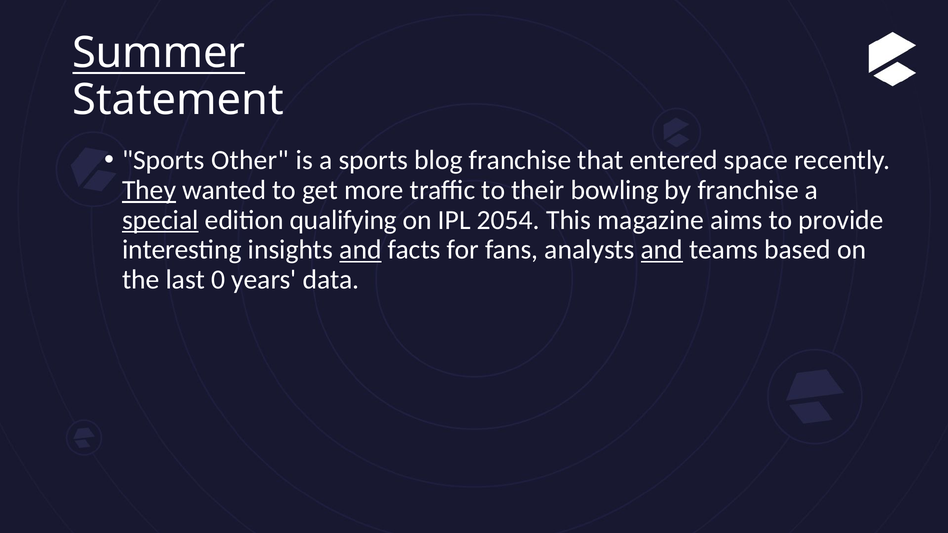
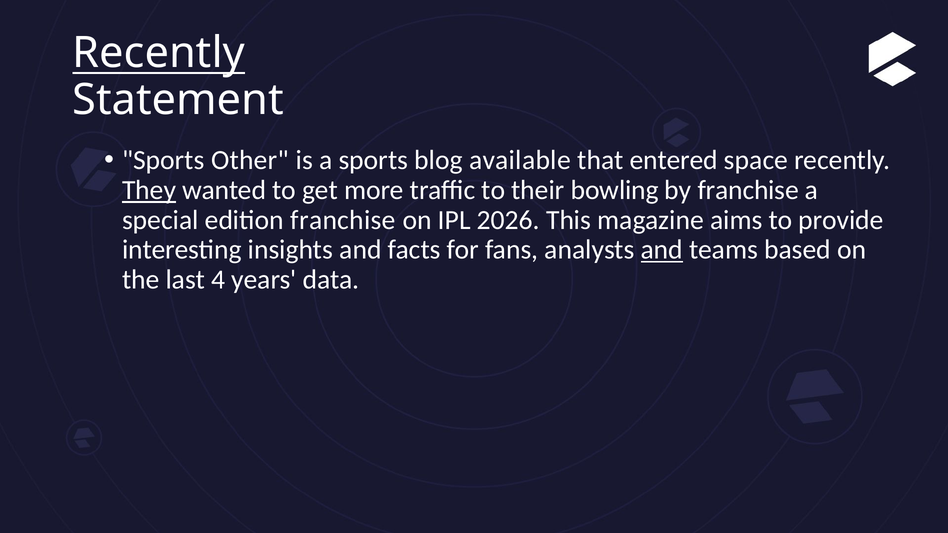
Summer at (159, 53): Summer -> Recently
blog franchise: franchise -> available
special underline: present -> none
edition qualifying: qualifying -> franchise
2054: 2054 -> 2026
and at (360, 250) underline: present -> none
0: 0 -> 4
